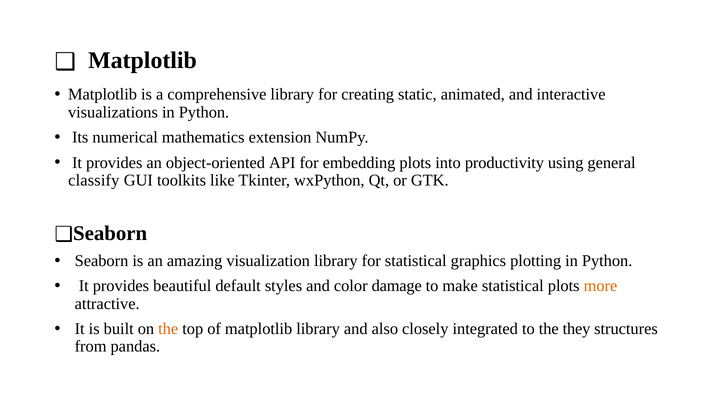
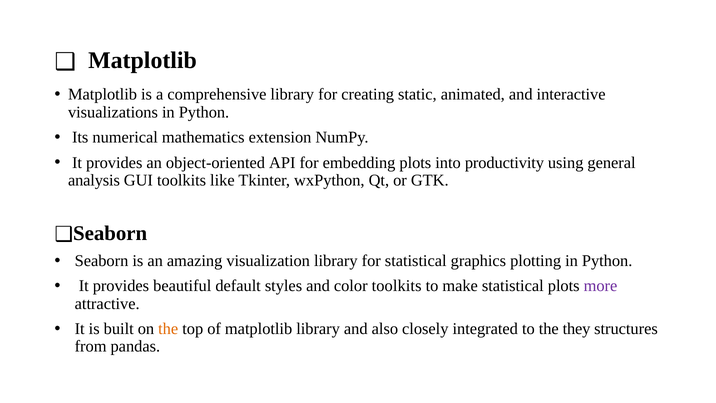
classify: classify -> analysis
color damage: damage -> toolkits
more colour: orange -> purple
